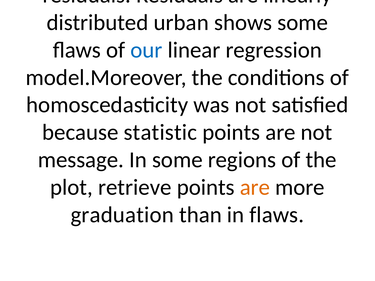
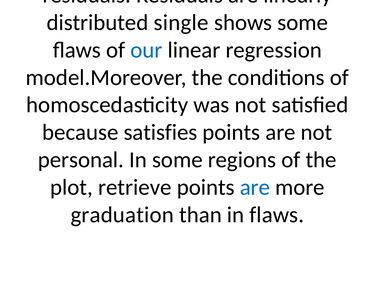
urban: urban -> single
statistic: statistic -> satisfies
message: message -> personal
are at (255, 187) colour: orange -> blue
